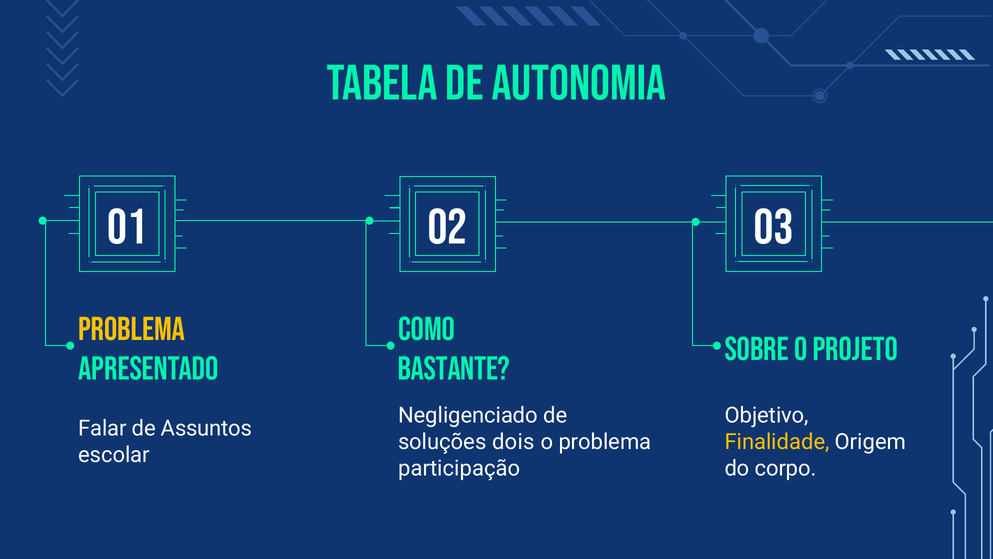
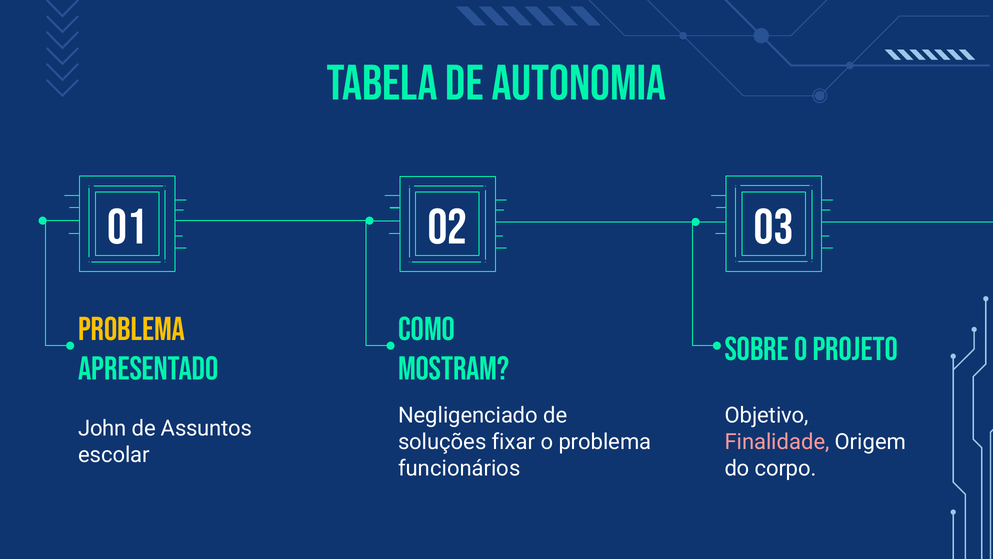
bastante: bastante -> mostram
Falar: Falar -> John
dois: dois -> fixar
Finalidade colour: yellow -> pink
participação: participação -> funcionários
